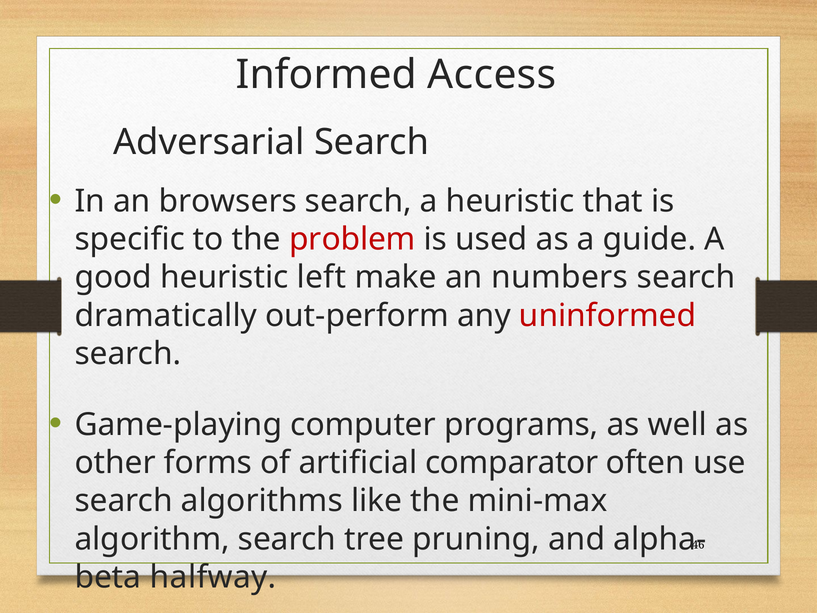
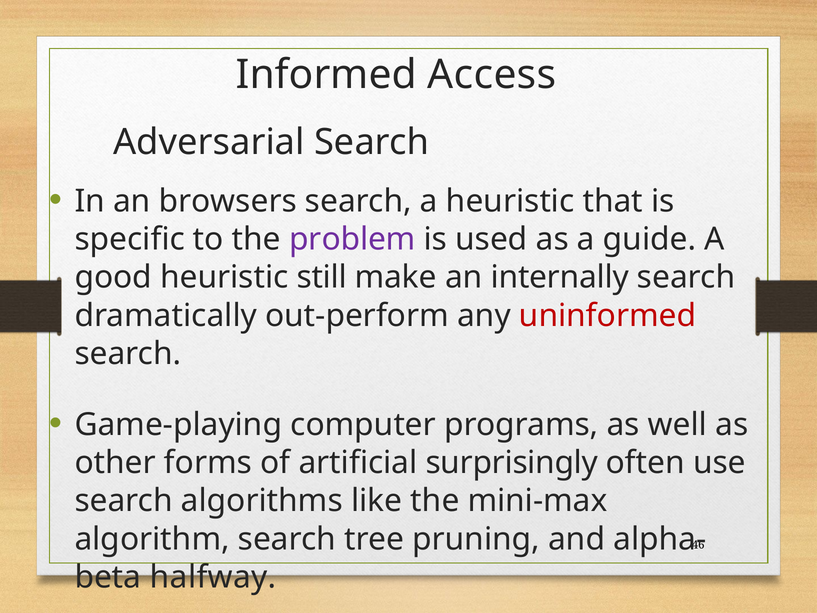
problem colour: red -> purple
left: left -> still
numbers: numbers -> internally
comparator: comparator -> surprisingly
